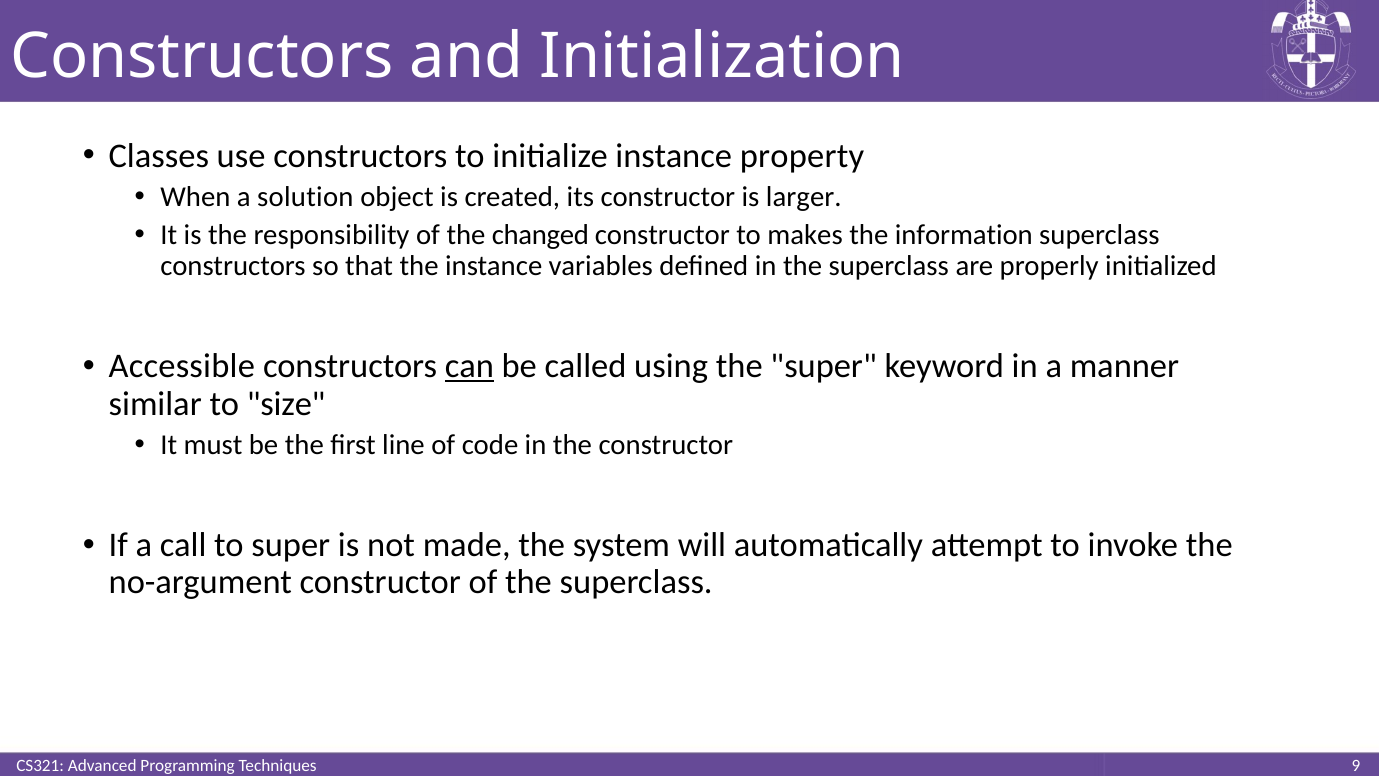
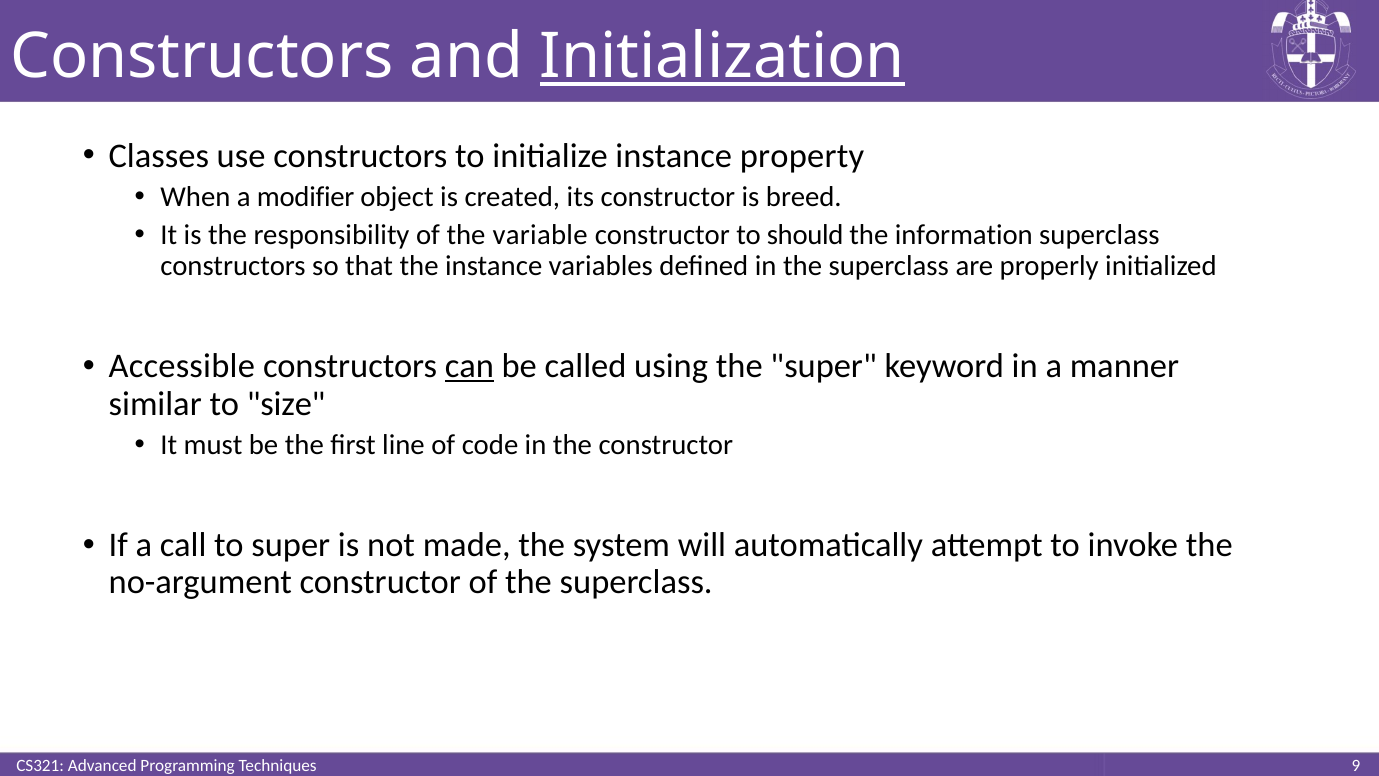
Initialization underline: none -> present
solution: solution -> modifier
larger: larger -> breed
changed: changed -> variable
makes: makes -> should
